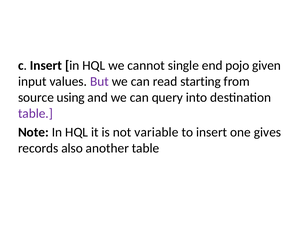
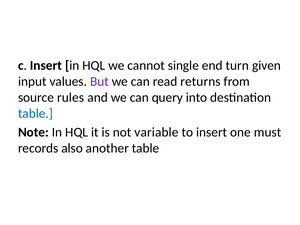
pojo: pojo -> turn
starting: starting -> returns
using: using -> rules
table at (35, 113) colour: purple -> blue
gives: gives -> must
